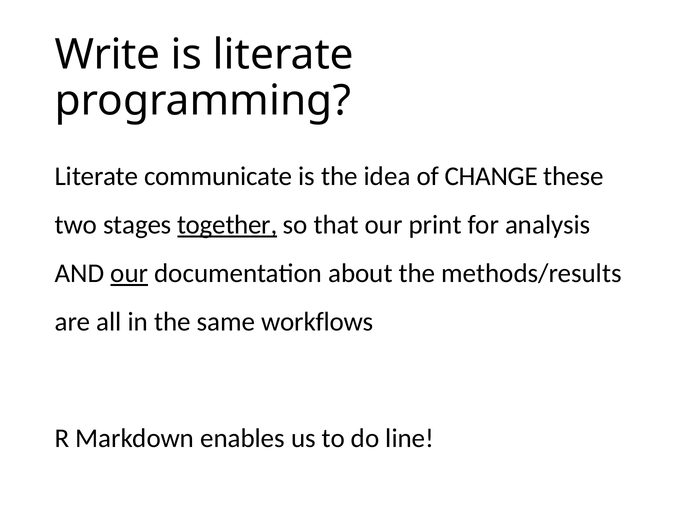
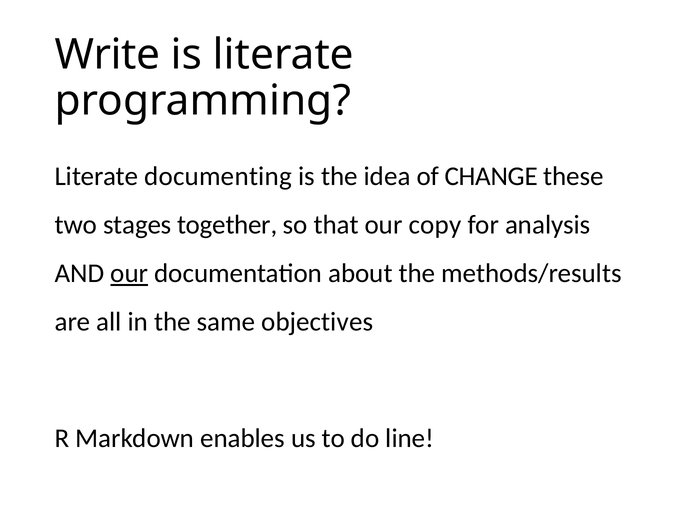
communicate: communicate -> documenting
together underline: present -> none
print: print -> copy
workflows: workflows -> objectives
